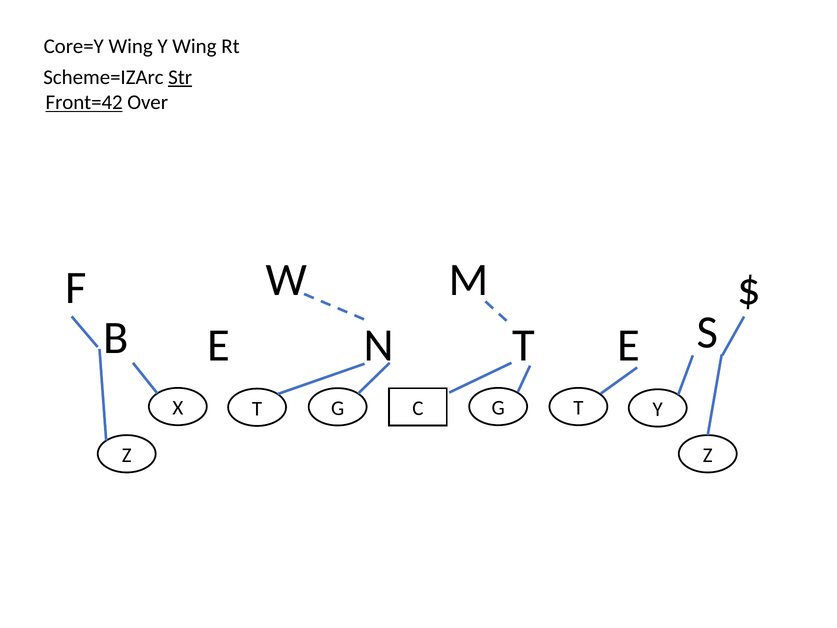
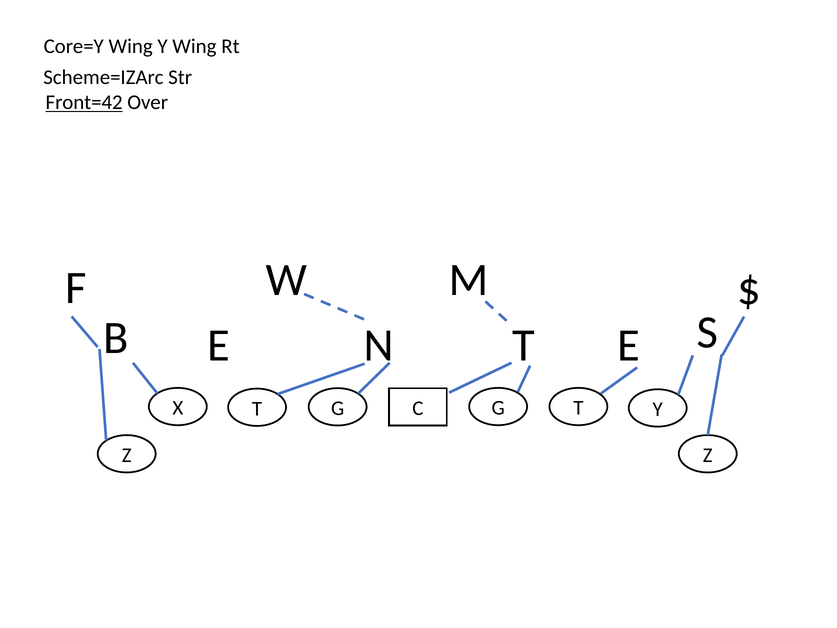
Str underline: present -> none
